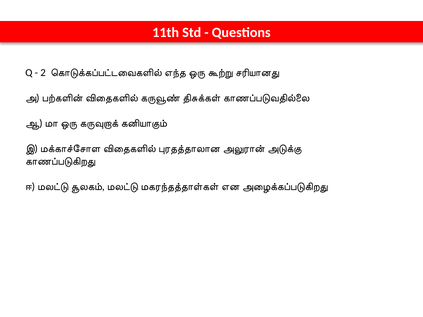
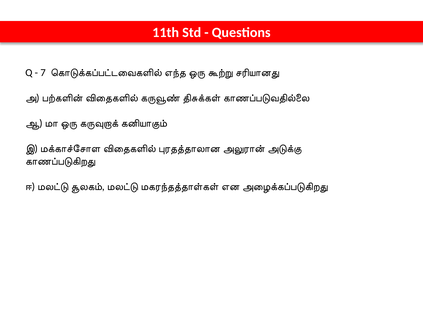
2: 2 -> 7
